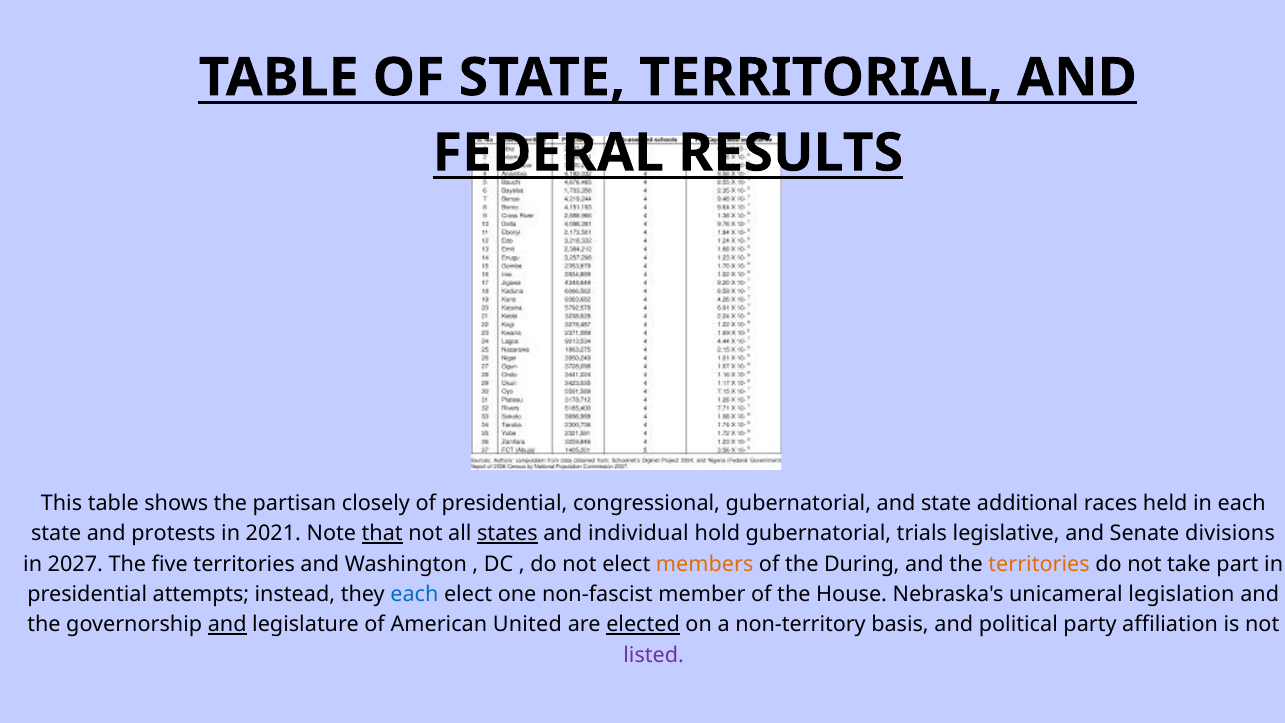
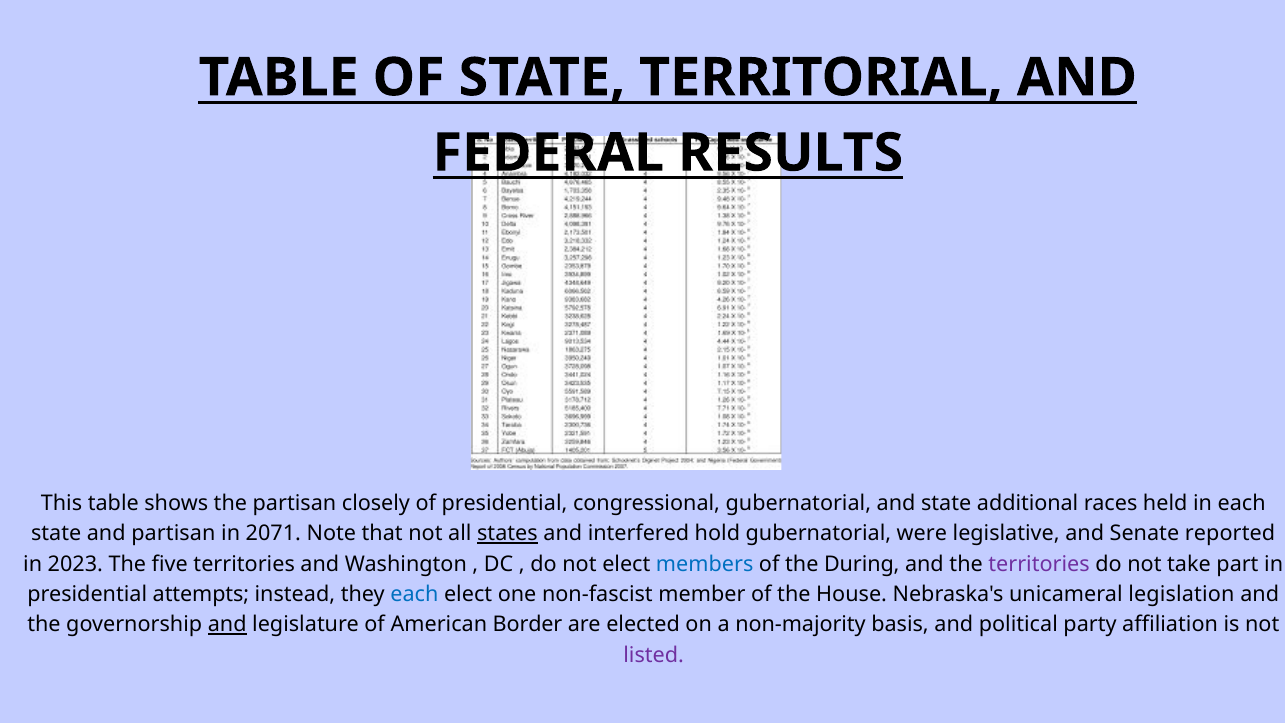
and protests: protests -> partisan
2021: 2021 -> 2071
that underline: present -> none
individual: individual -> interfered
trials: trials -> were
divisions: divisions -> reported
2027: 2027 -> 2023
members colour: orange -> blue
territories at (1039, 564) colour: orange -> purple
United: United -> Border
elected underline: present -> none
non-territory: non-territory -> non-majority
